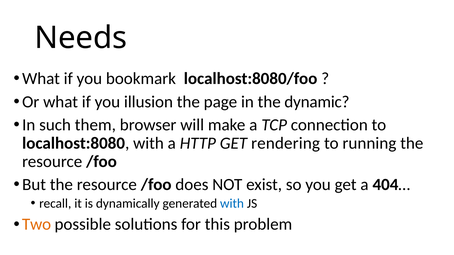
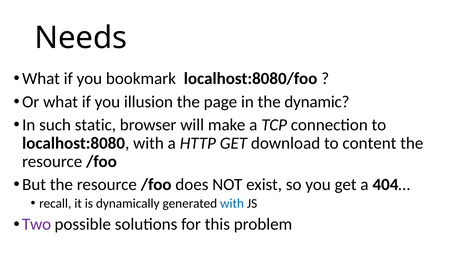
them: them -> static
rendering: rendering -> download
running: running -> content
Two colour: orange -> purple
